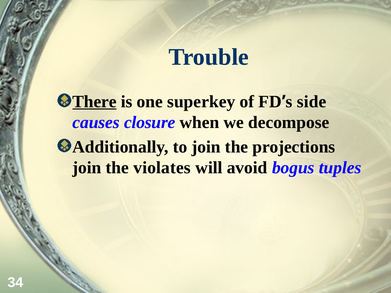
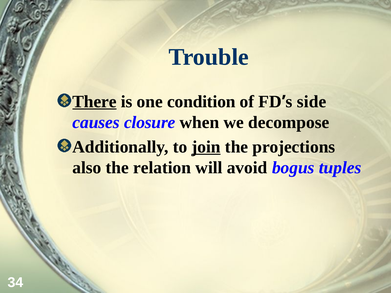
superkey: superkey -> condition
join at (206, 147) underline: none -> present
join at (87, 168): join -> also
violates: violates -> relation
